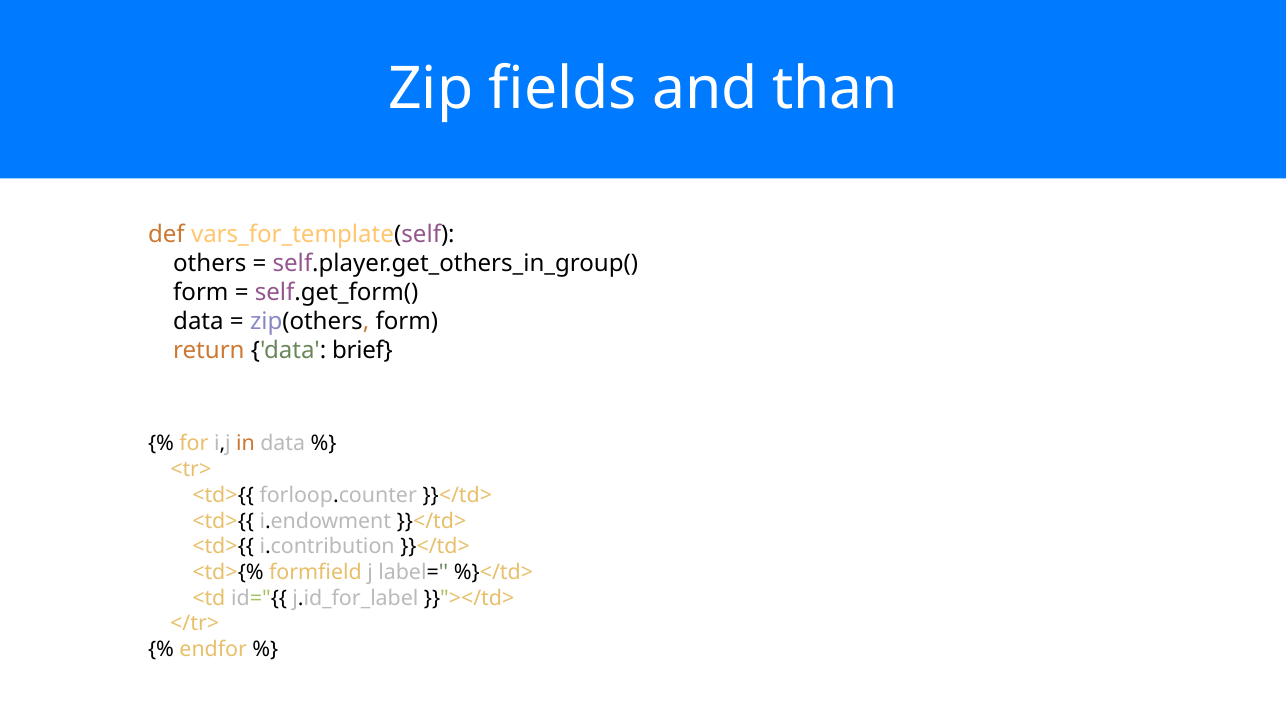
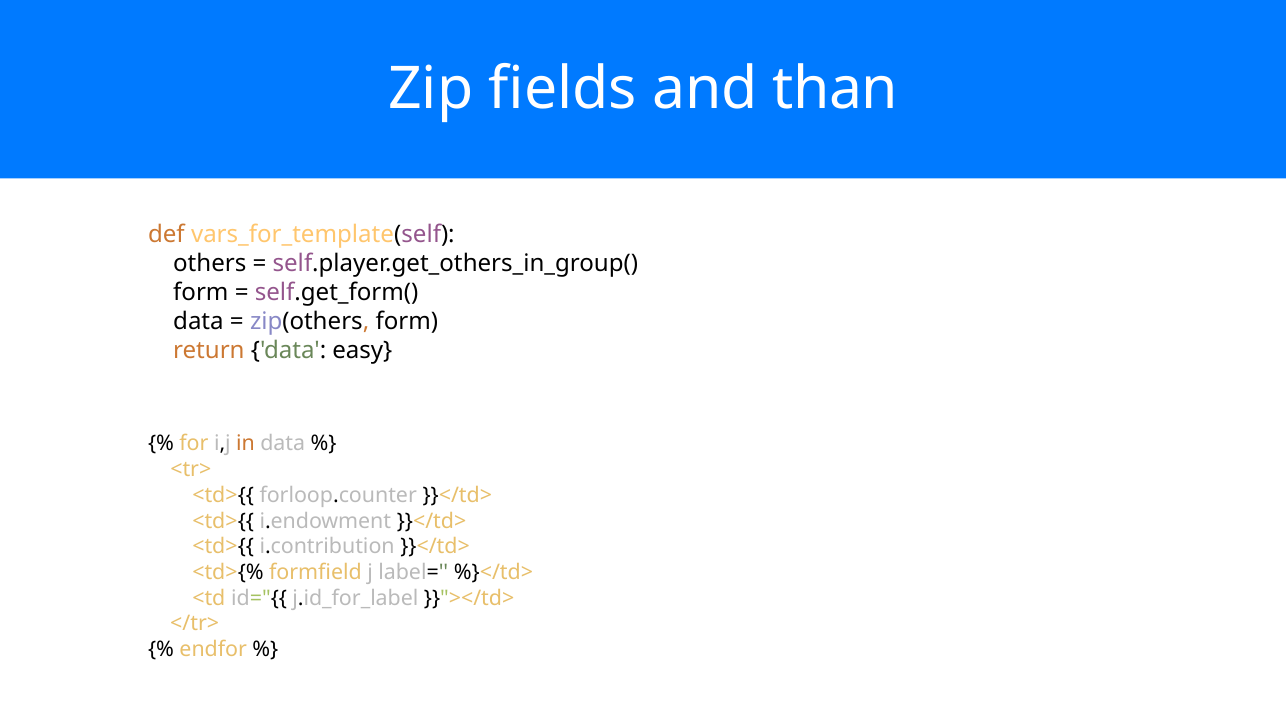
brief: brief -> easy
